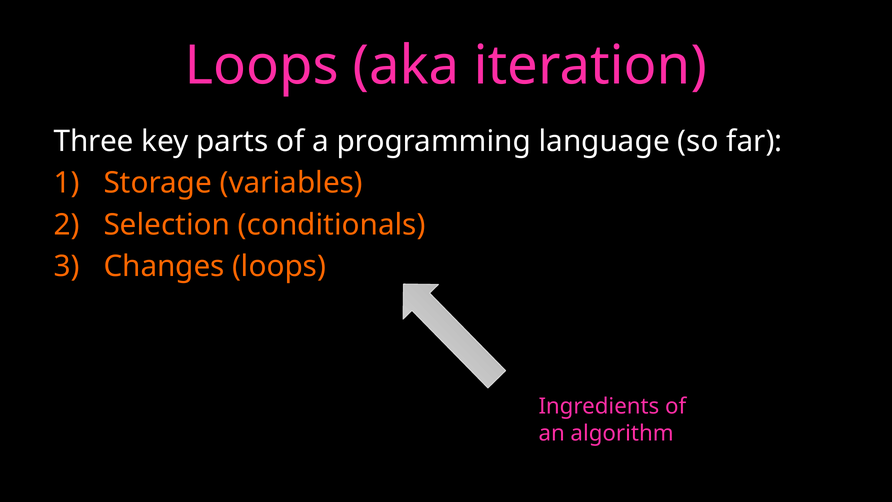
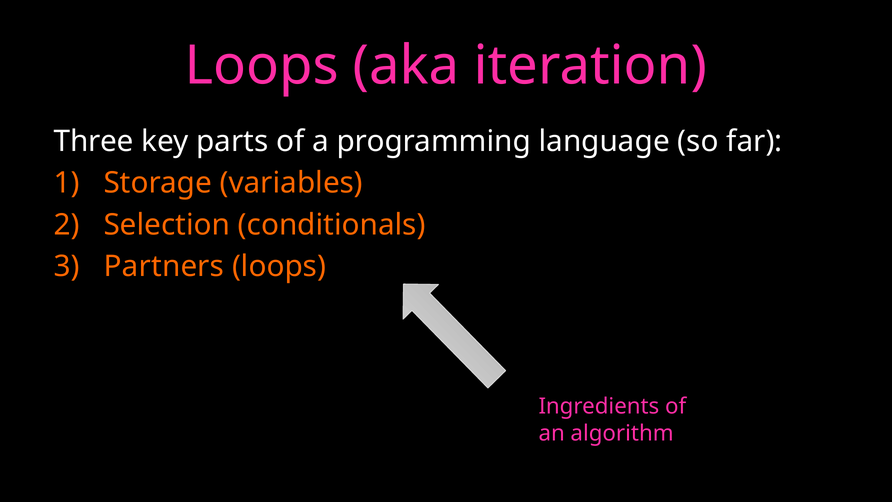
Changes: Changes -> Partners
